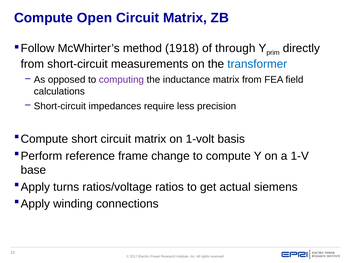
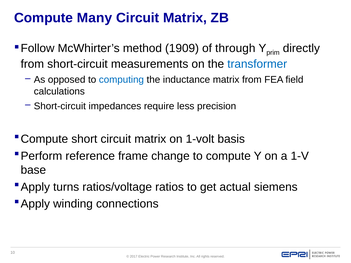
Open: Open -> Many
1918: 1918 -> 1909
computing colour: purple -> blue
